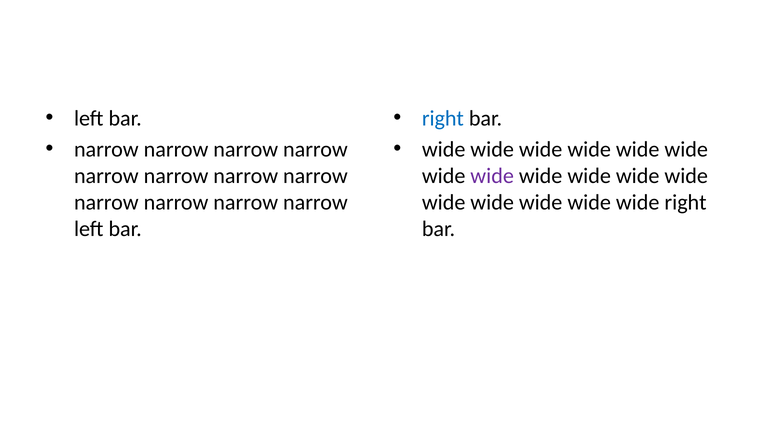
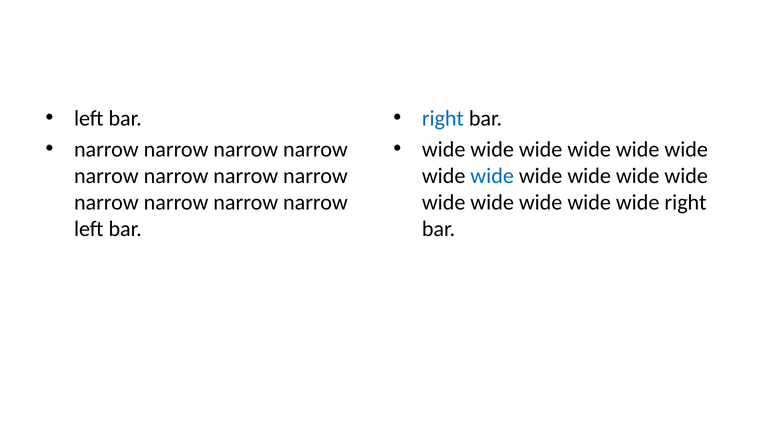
wide at (492, 176) colour: purple -> blue
